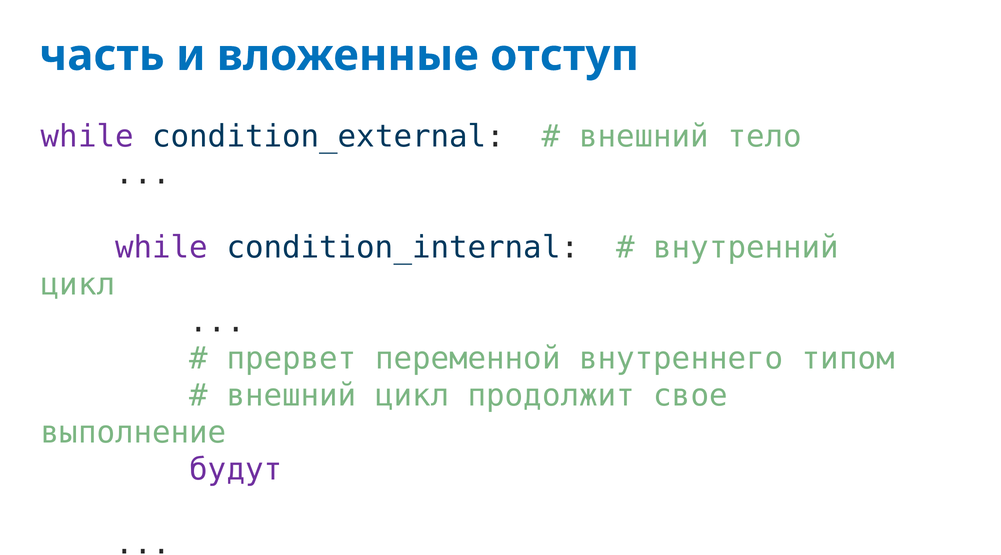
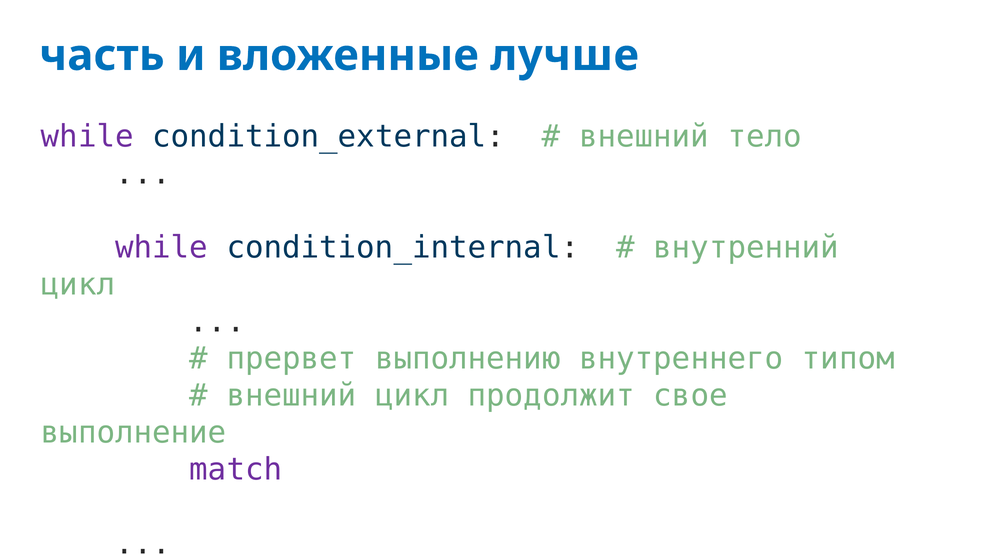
отступ: отступ -> лучше
переменной: переменной -> выполнению
будут: будут -> match
